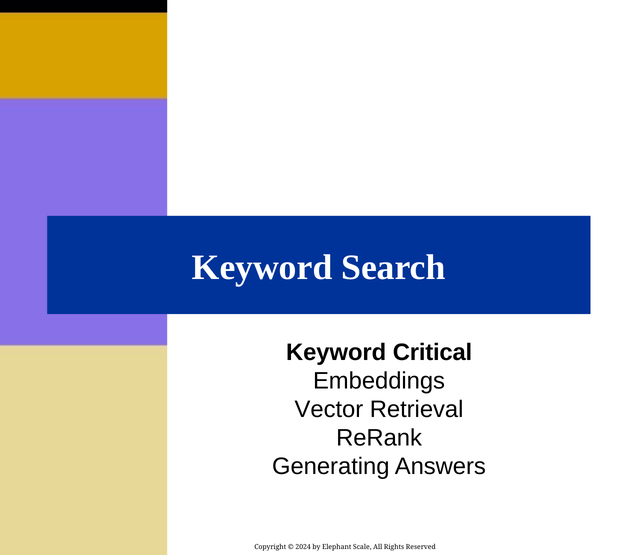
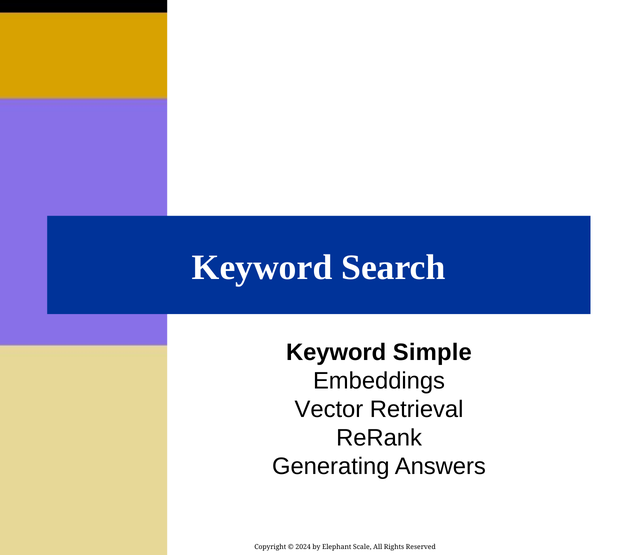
Critical: Critical -> Simple
